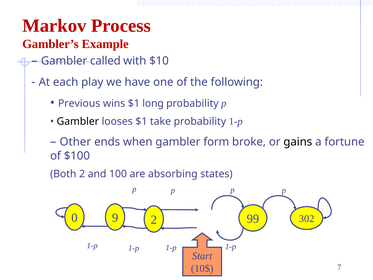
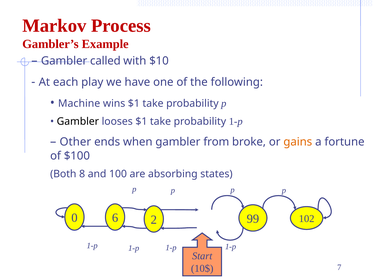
Previous: Previous -> Machine
wins $1 long: long -> take
form: form -> from
gains colour: black -> orange
Both 2: 2 -> 8
9: 9 -> 6
302: 302 -> 102
